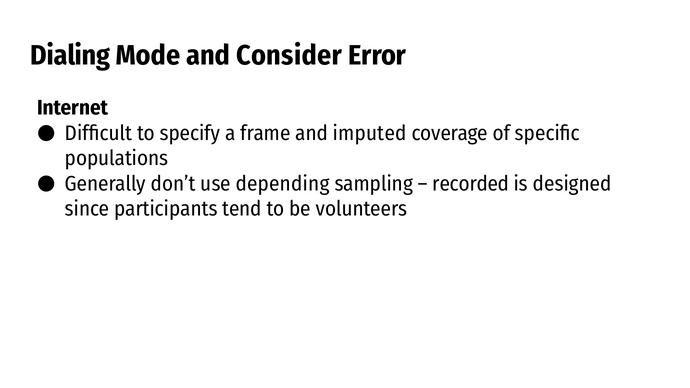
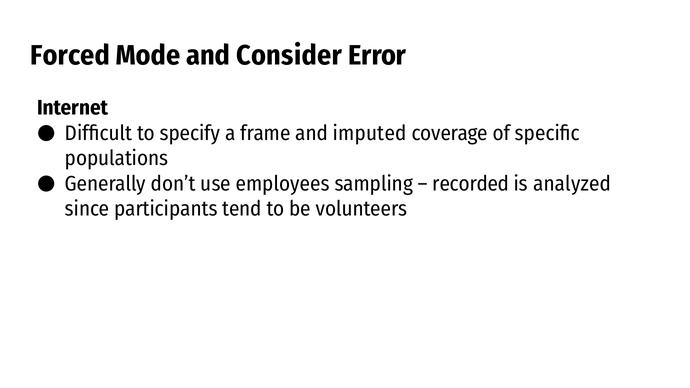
Dialing: Dialing -> Forced
depending: depending -> employees
designed: designed -> analyzed
